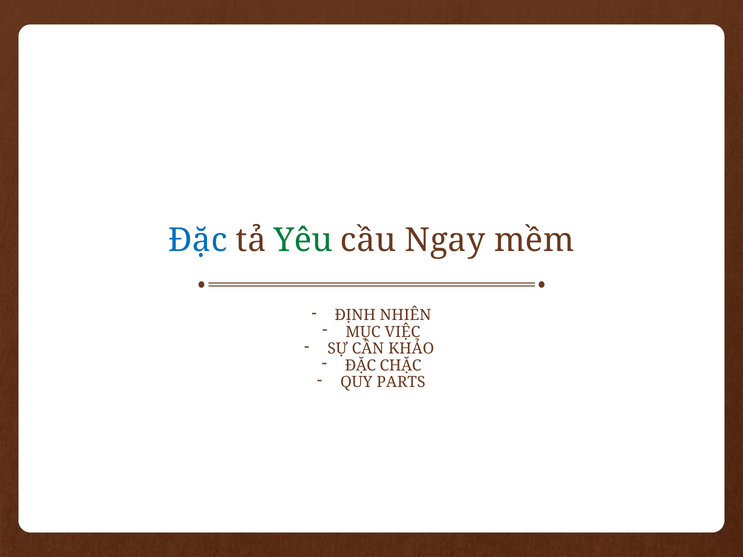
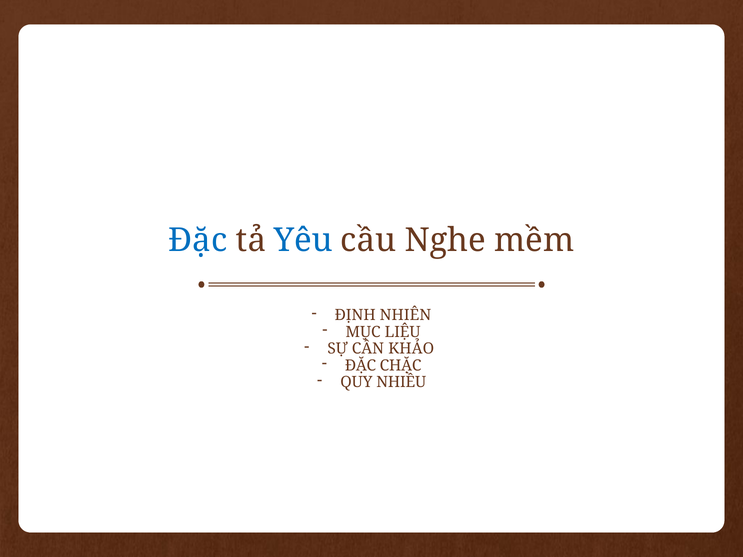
Yêu colour: green -> blue
Ngay: Ngay -> Nghe
VIỆC: VIỆC -> LIỆU
PARTS: PARTS -> NHIỀU
